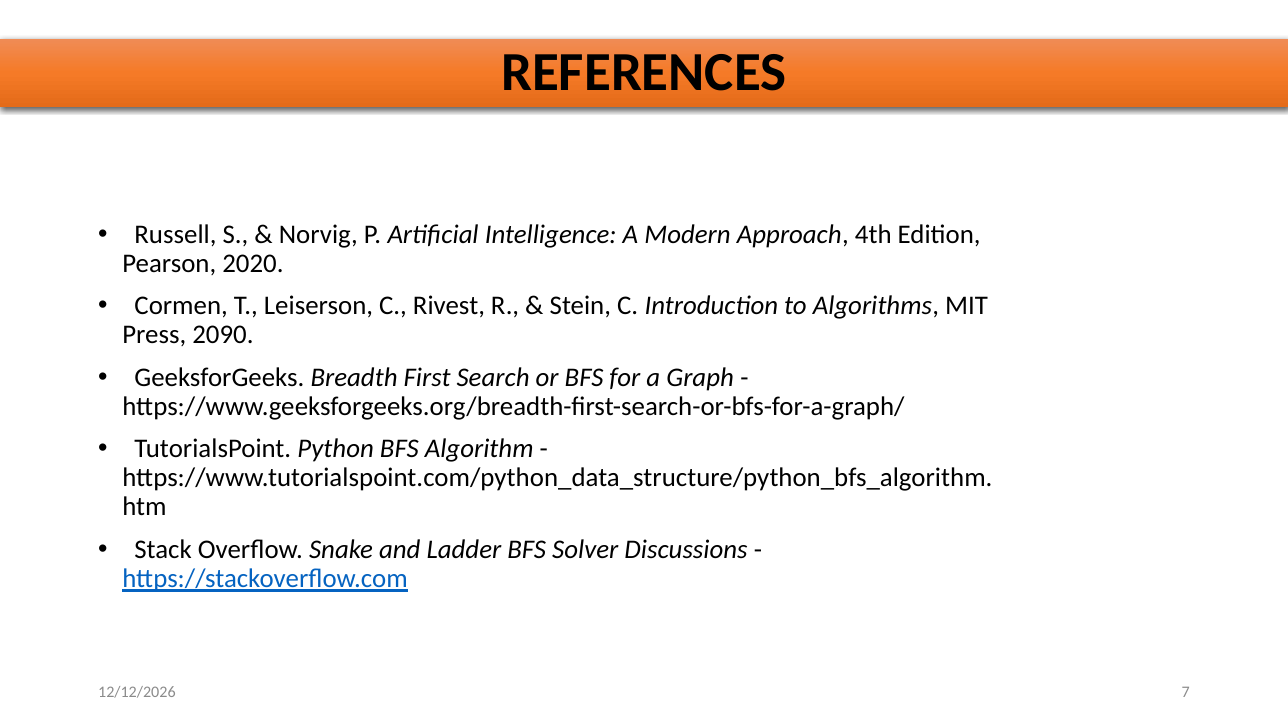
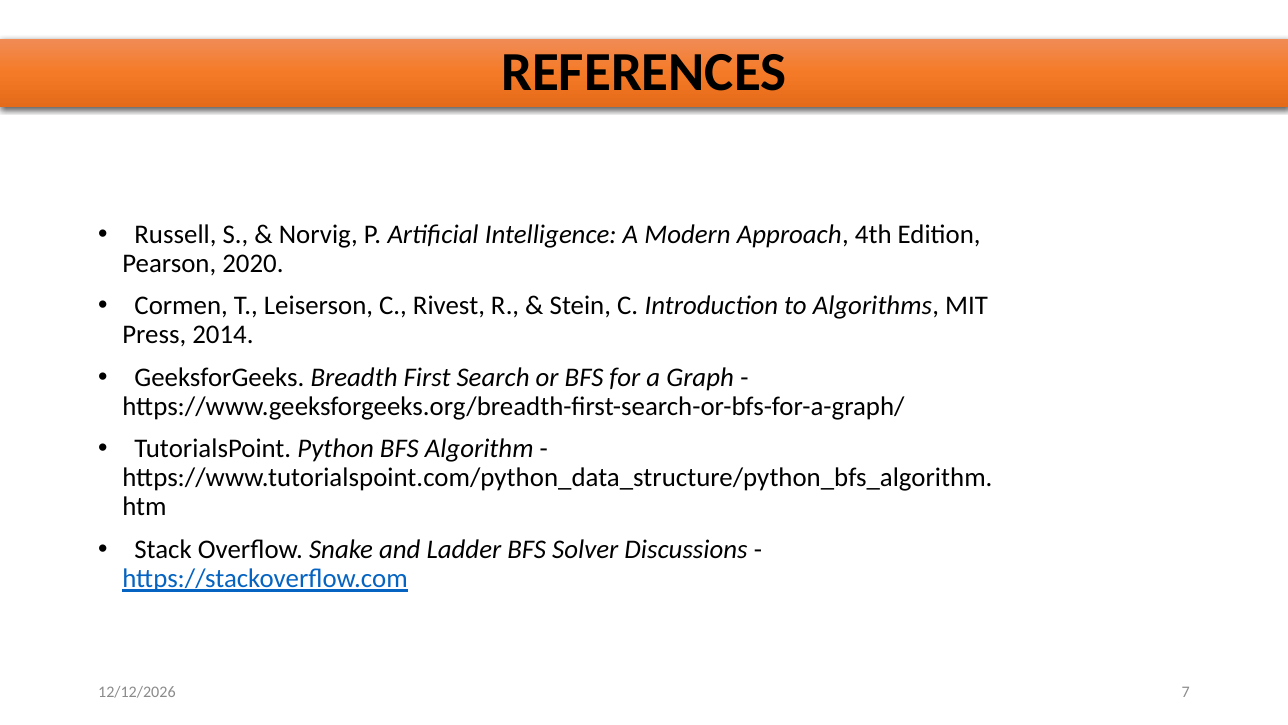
2090: 2090 -> 2014
